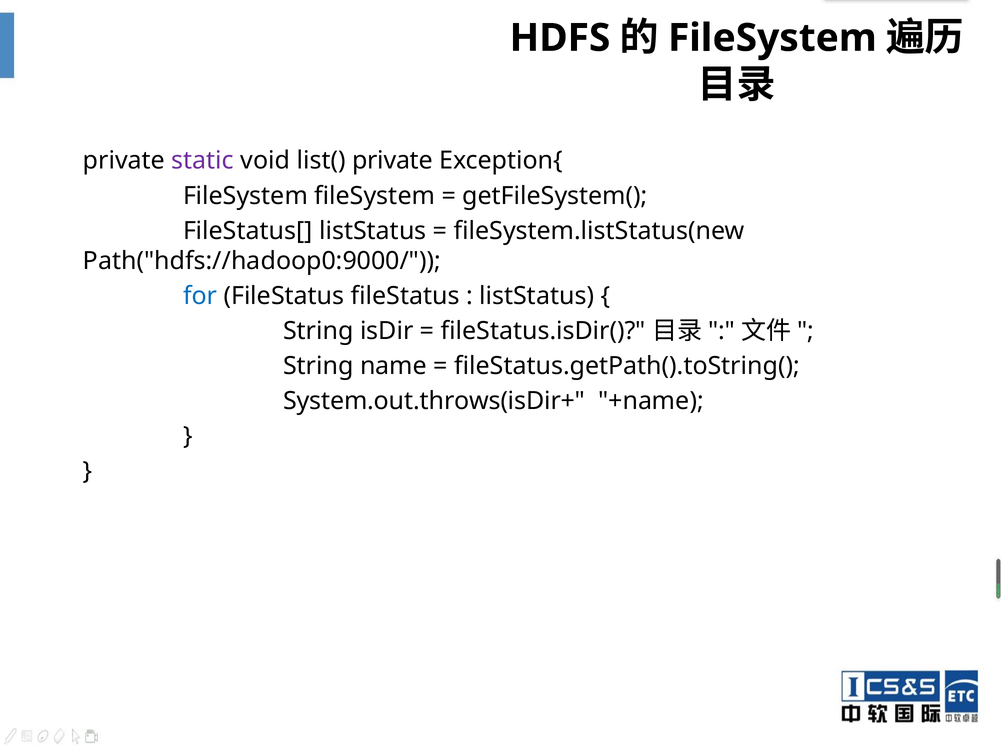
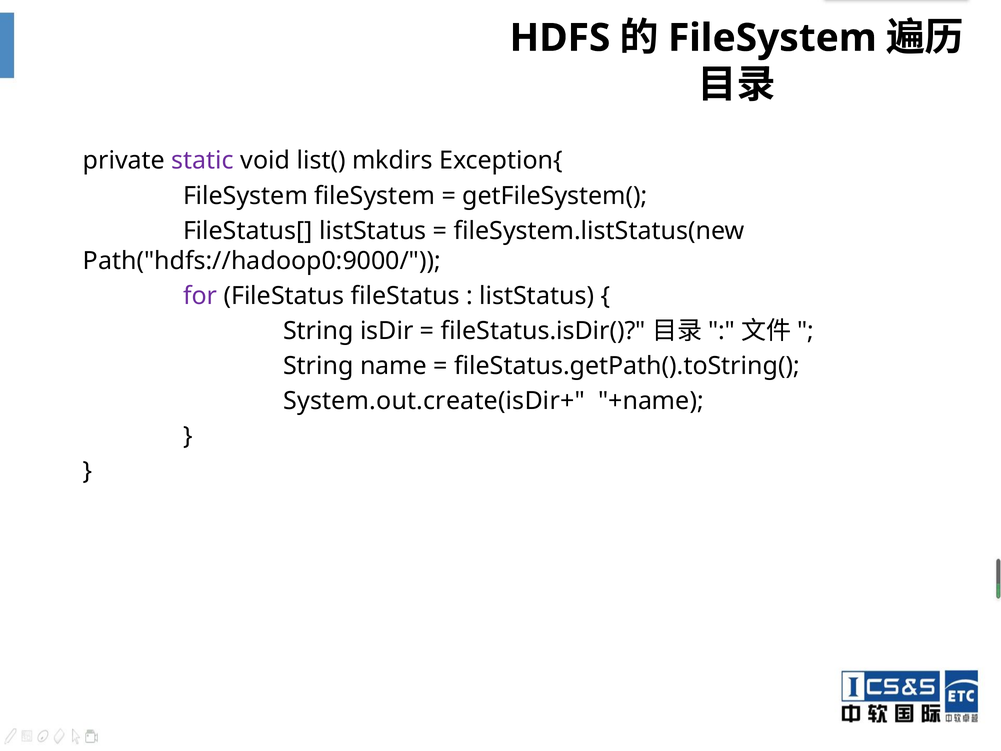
list( private: private -> mkdirs
for colour: blue -> purple
System.out.throws(isDir+: System.out.throws(isDir+ -> System.out.create(isDir+
